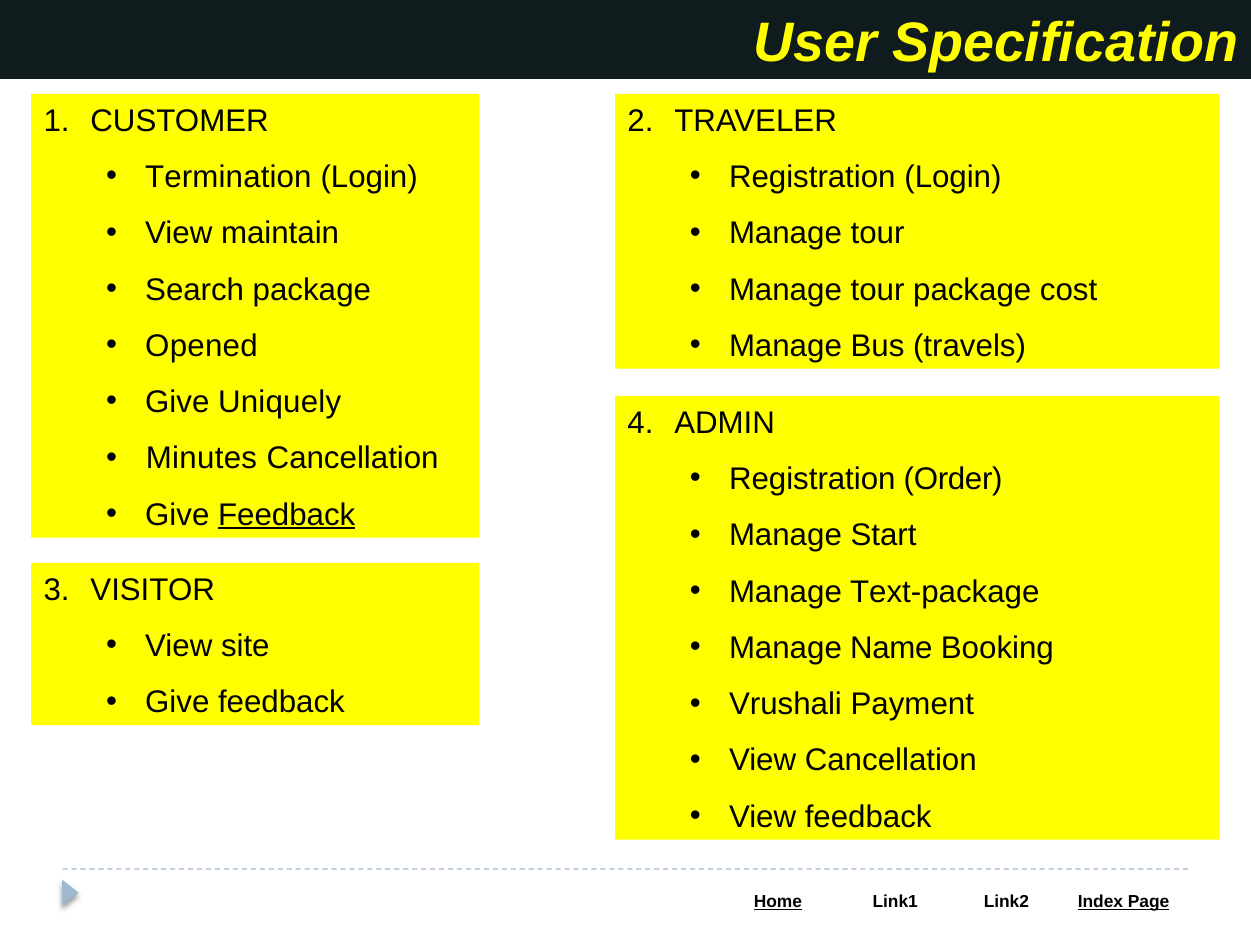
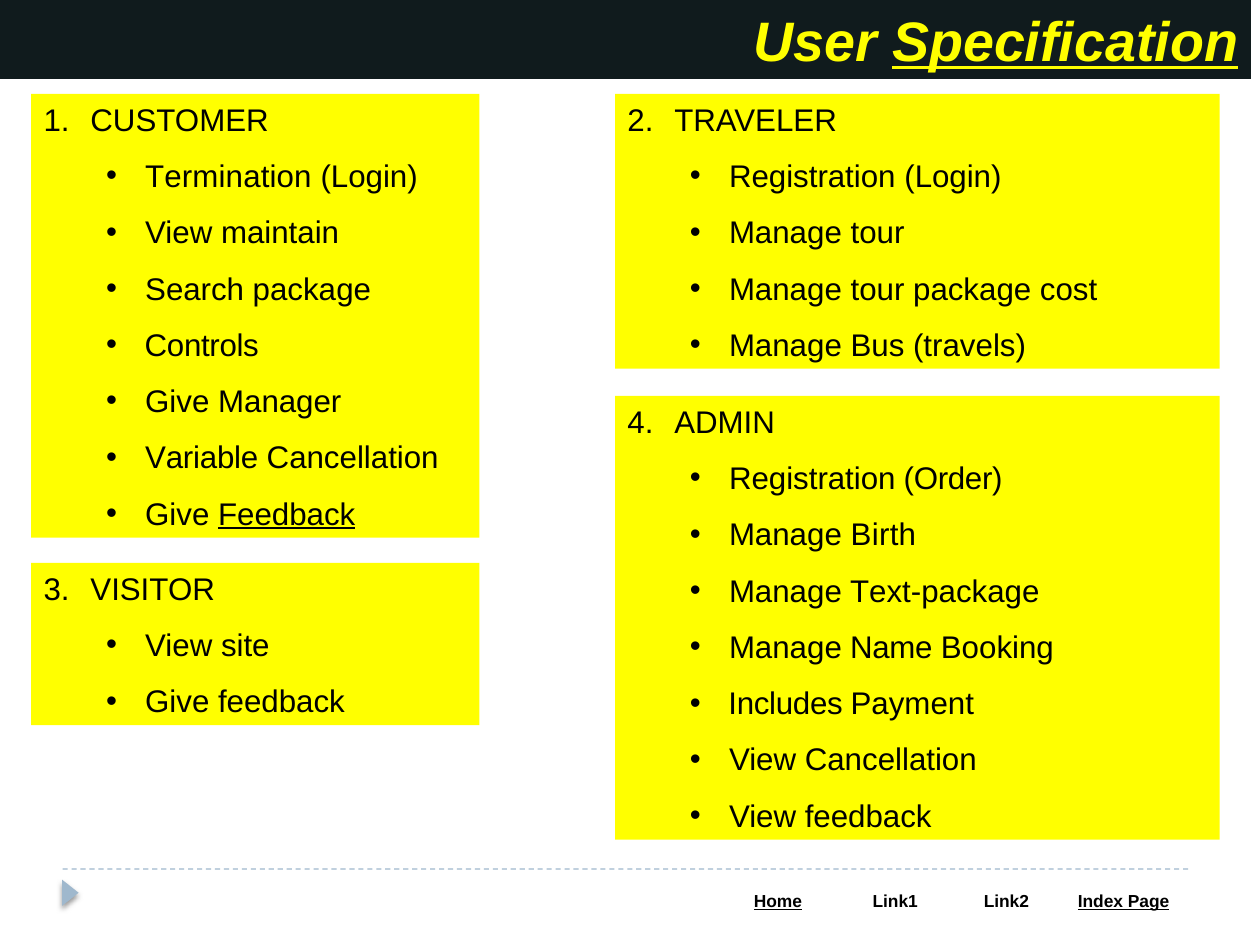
Specification underline: none -> present
Opened: Opened -> Controls
Uniquely: Uniquely -> Manager
Minutes: Minutes -> Variable
Start: Start -> Birth
Vrushali: Vrushali -> Includes
